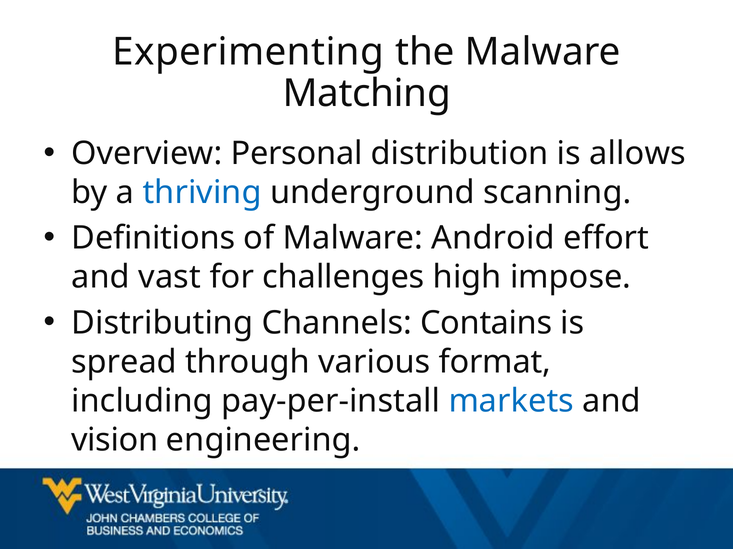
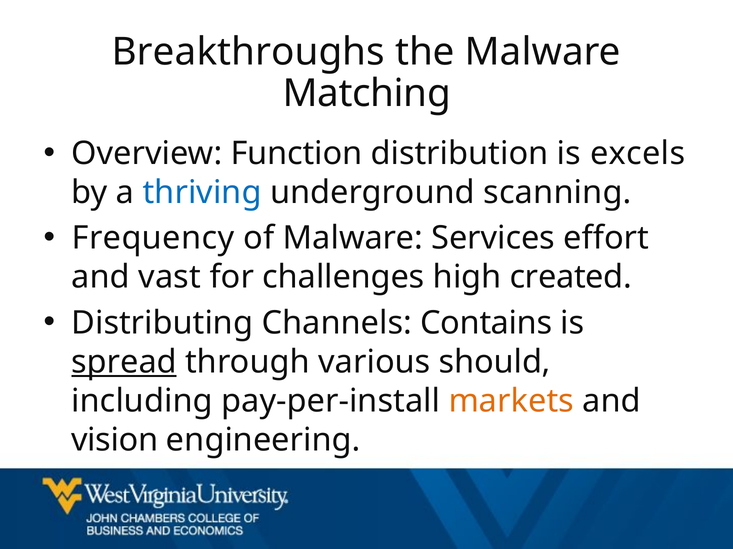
Experimenting: Experimenting -> Breakthroughs
Personal: Personal -> Function
allows: allows -> excels
Definitions: Definitions -> Frequency
Android: Android -> Services
impose: impose -> created
spread underline: none -> present
format: format -> should
markets colour: blue -> orange
